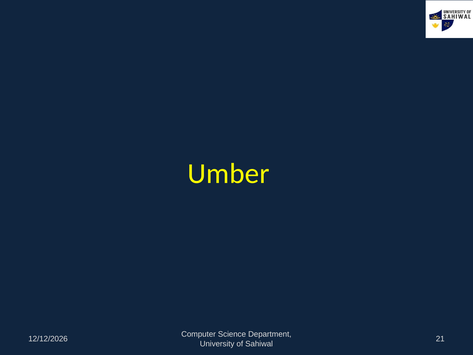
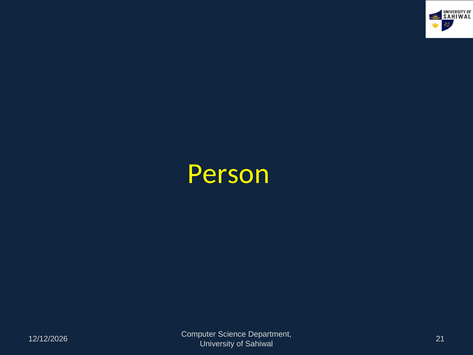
Umber: Umber -> Person
